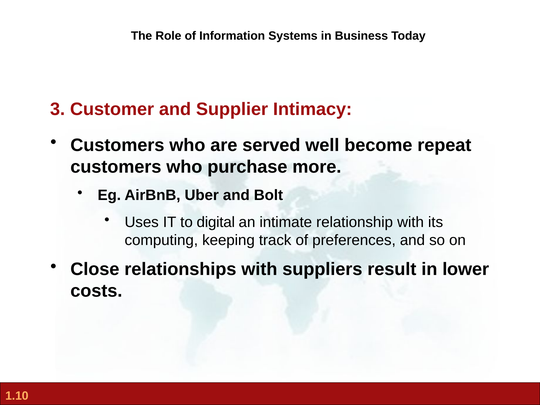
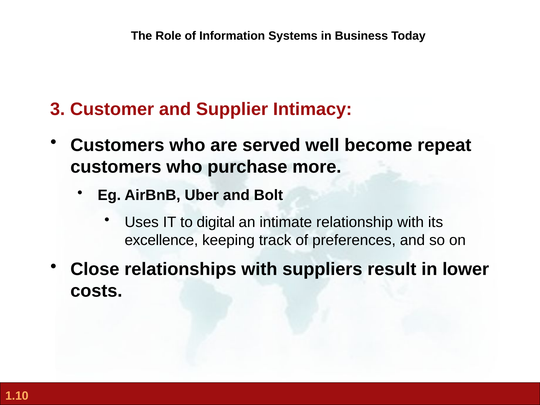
computing: computing -> excellence
